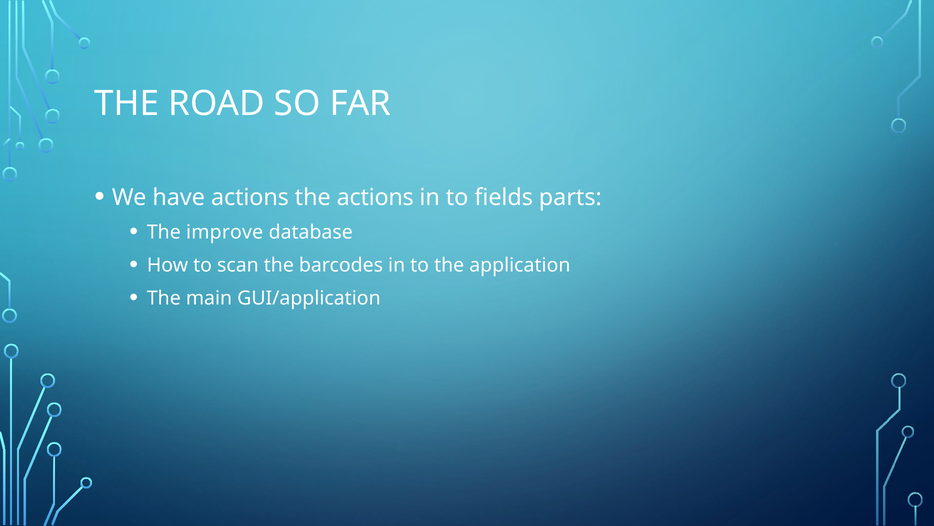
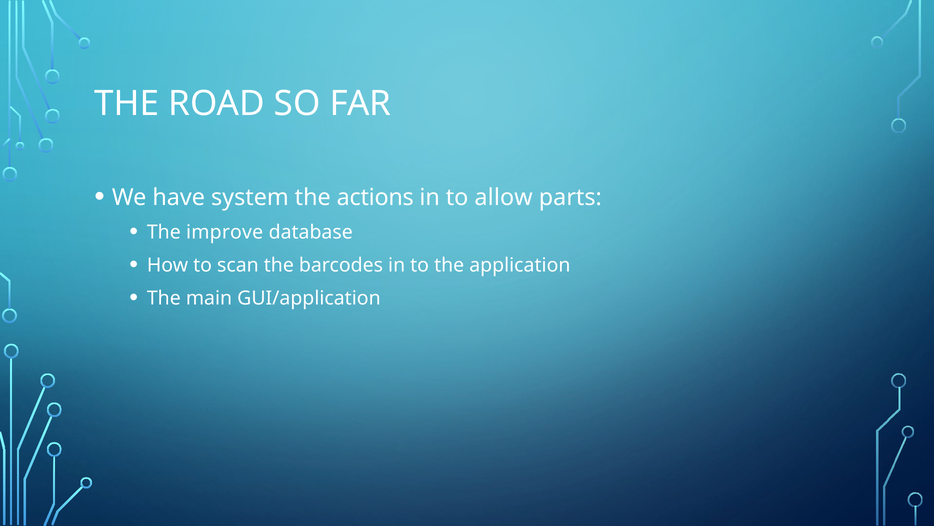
have actions: actions -> system
fields: fields -> allow
